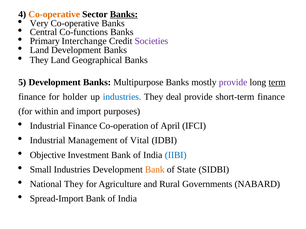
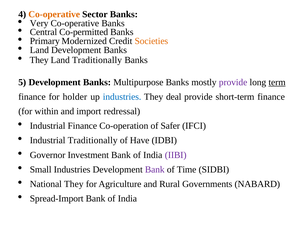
Banks at (124, 14) underline: present -> none
Co-functions: Co-functions -> Co-permitted
Interchange: Interchange -> Modernized
Societies colour: purple -> orange
Land Geographical: Geographical -> Traditionally
purposes: purposes -> redressal
April: April -> Safer
Industrial Management: Management -> Traditionally
Vital: Vital -> Have
Objective: Objective -> Governor
IIBI colour: blue -> purple
Bank at (155, 170) colour: orange -> purple
State: State -> Time
